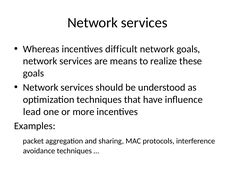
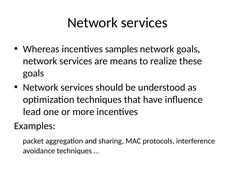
difficult: difficult -> samples
